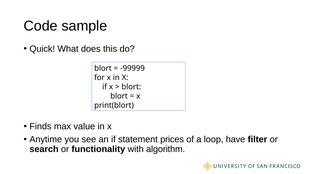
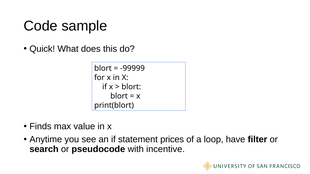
functionality: functionality -> pseudocode
algorithm: algorithm -> incentive
